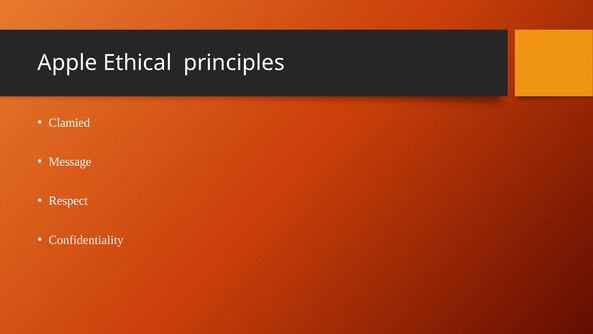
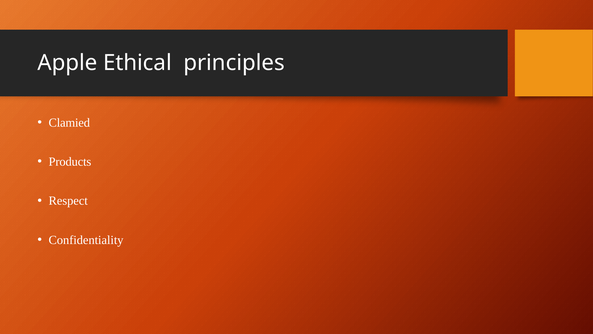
Message: Message -> Products
